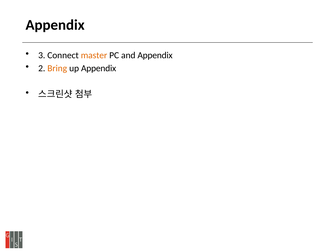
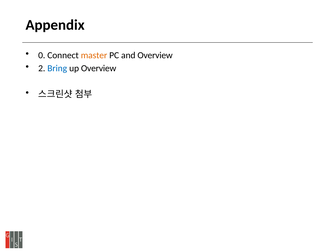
3: 3 -> 0
and Appendix: Appendix -> Overview
Bring colour: orange -> blue
up Appendix: Appendix -> Overview
